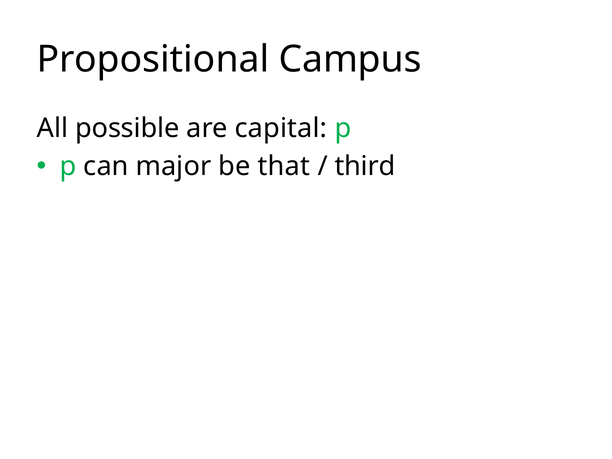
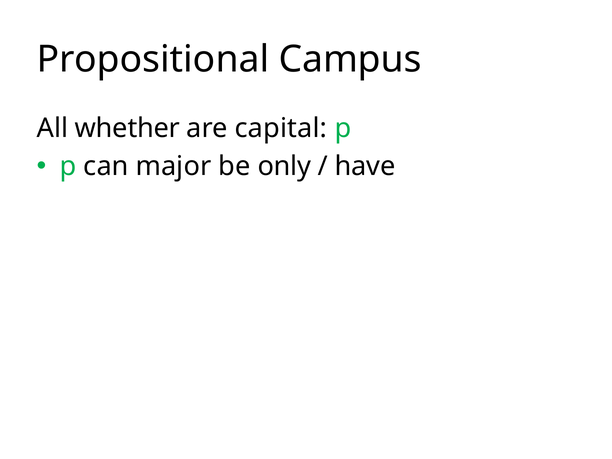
possible: possible -> whether
that: that -> only
third: third -> have
